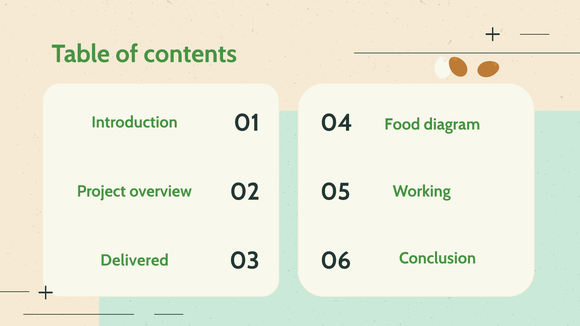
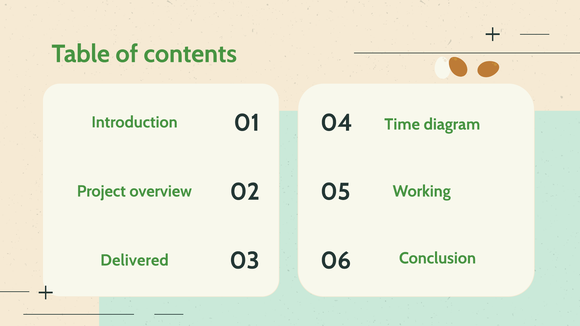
Food: Food -> Time
